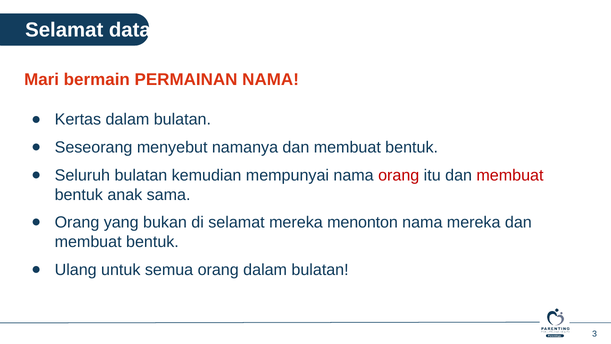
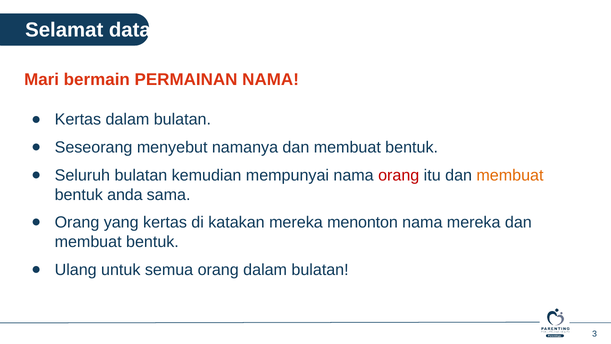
membuat at (510, 175) colour: red -> orange
anak: anak -> anda
yang bukan: bukan -> kertas
di selamat: selamat -> katakan
